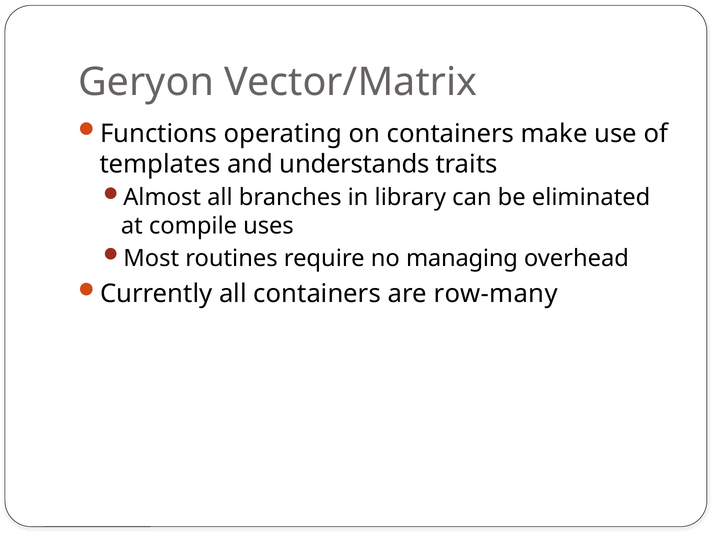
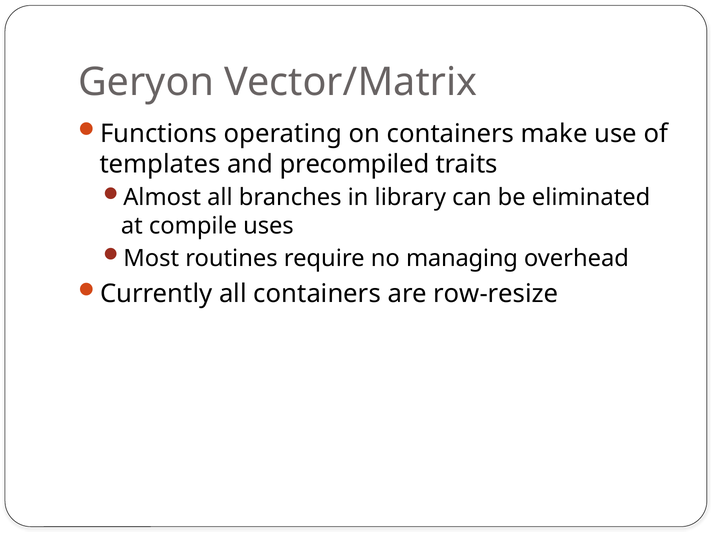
understands: understands -> precompiled
row-many: row-many -> row-resize
